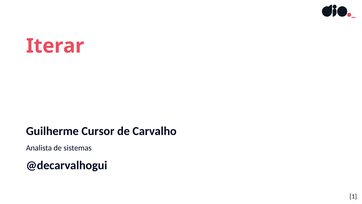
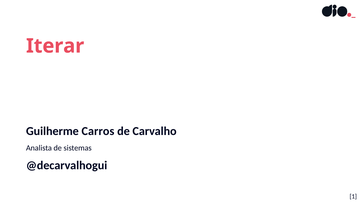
Cursor: Cursor -> Carros
